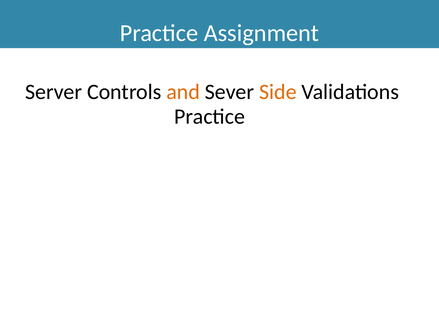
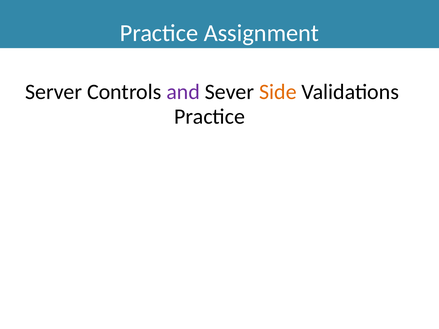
and colour: orange -> purple
